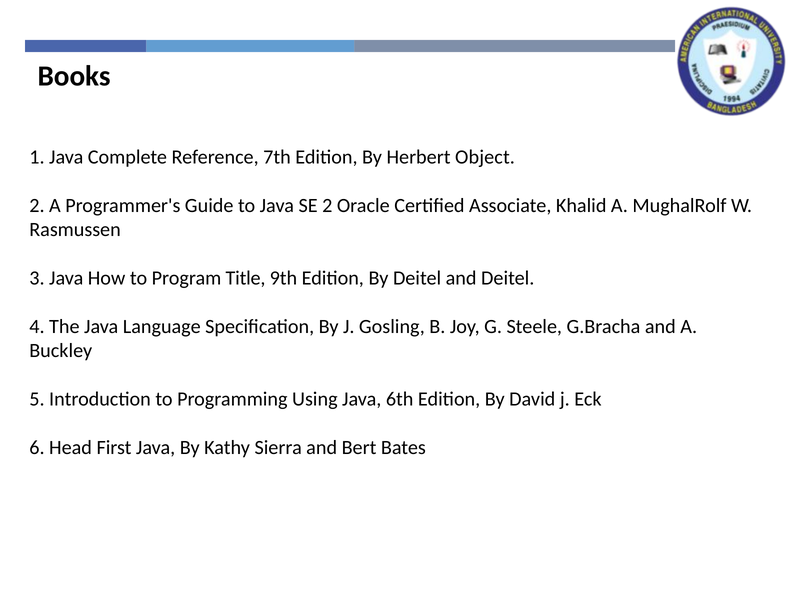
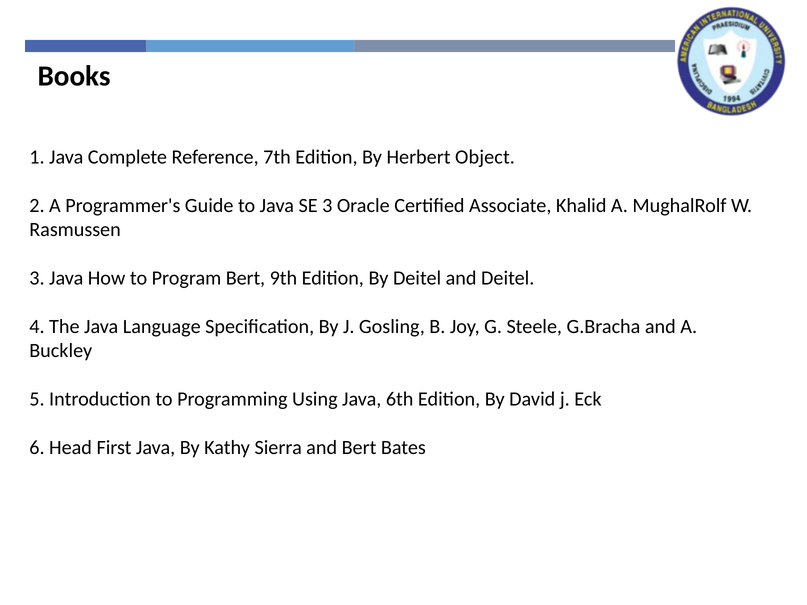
SE 2: 2 -> 3
Program Title: Title -> Bert
